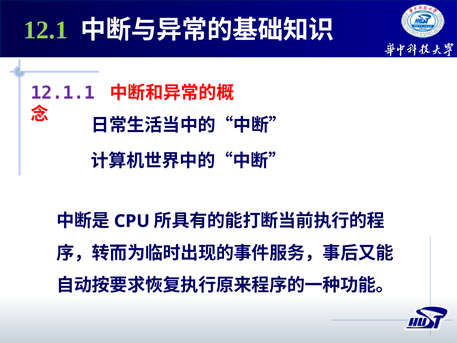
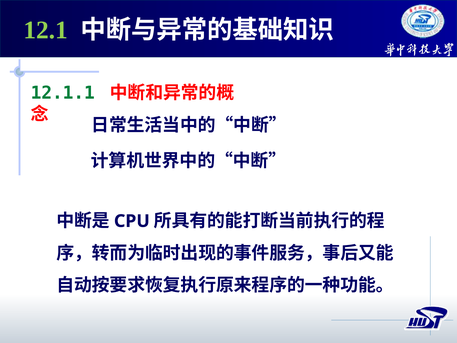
12.1.1 colour: purple -> green
